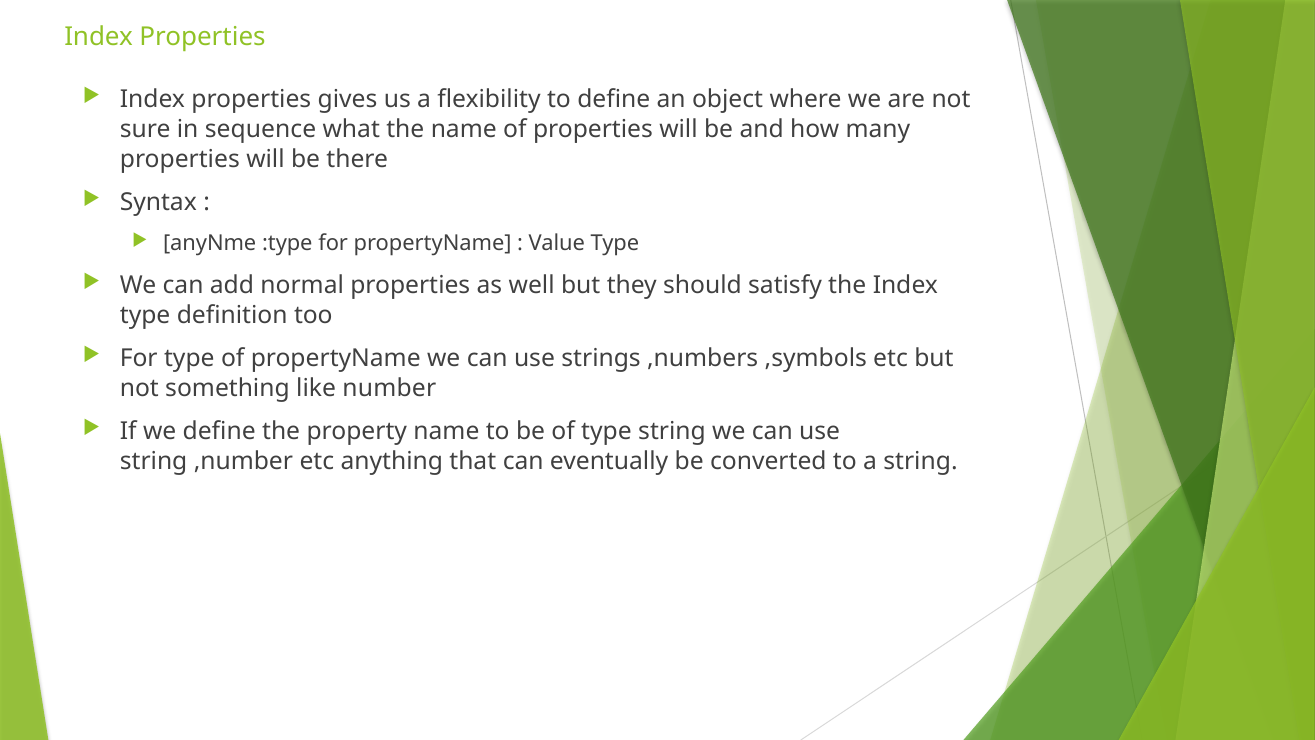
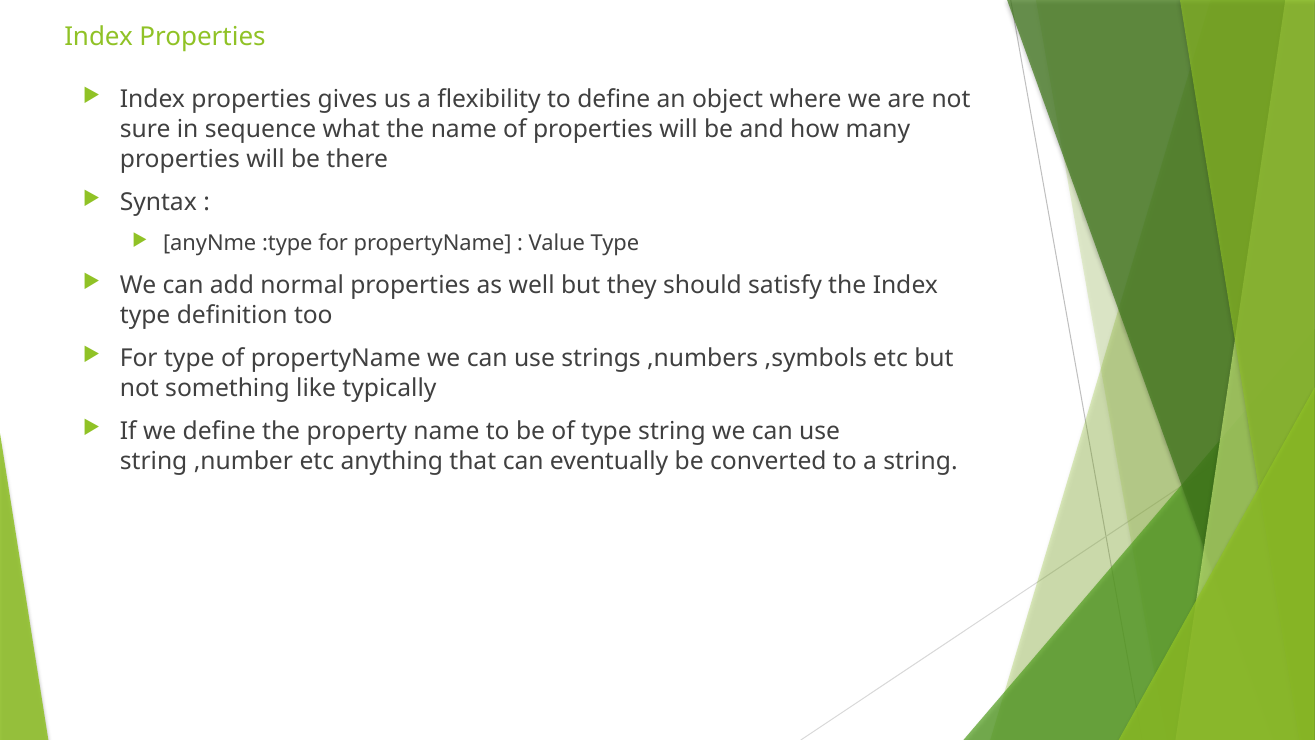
number: number -> typically
